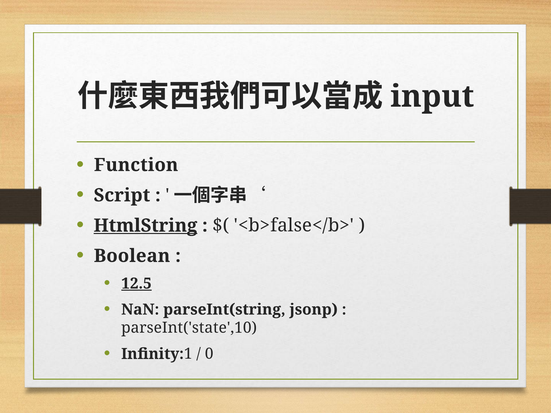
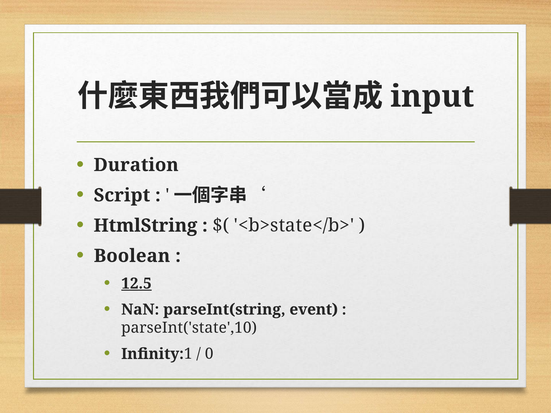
Function: Function -> Duration
HtmlString underline: present -> none
<b>false</b>: <b>false</b> -> <b>state</b>
jsonp: jsonp -> event
